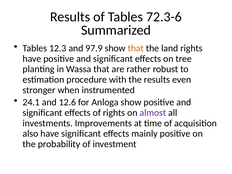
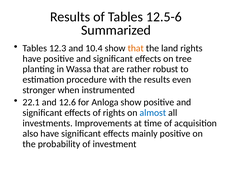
72.3-6: 72.3-6 -> 12.5-6
97.9: 97.9 -> 10.4
24.1: 24.1 -> 22.1
almost colour: purple -> blue
